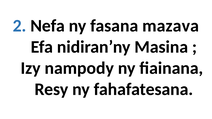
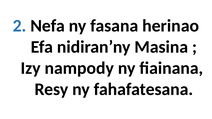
mazava: mazava -> herinao
